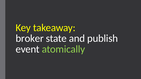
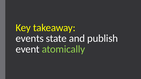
broker: broker -> events
